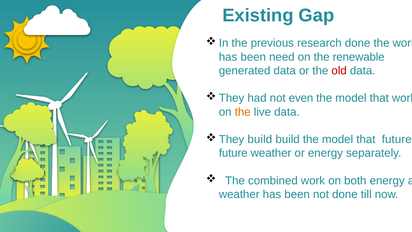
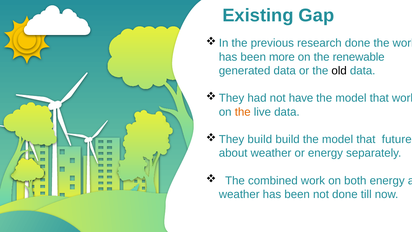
need: need -> more
old colour: red -> black
even: even -> have
future at (233, 153): future -> about
